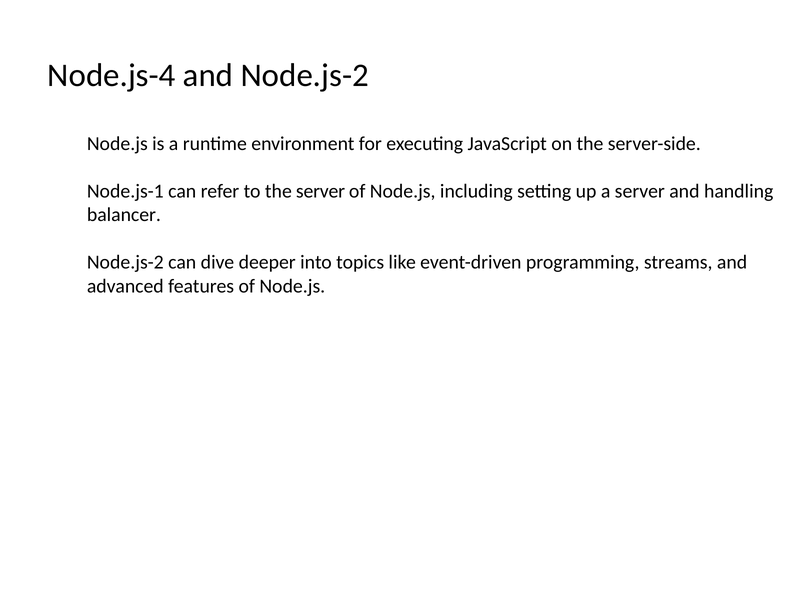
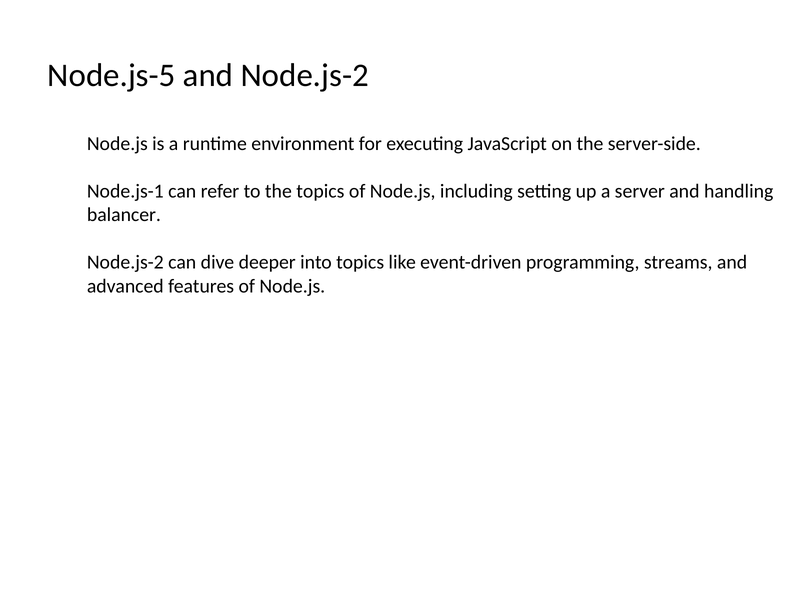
Node.js-4: Node.js-4 -> Node.js-5
the server: server -> topics
